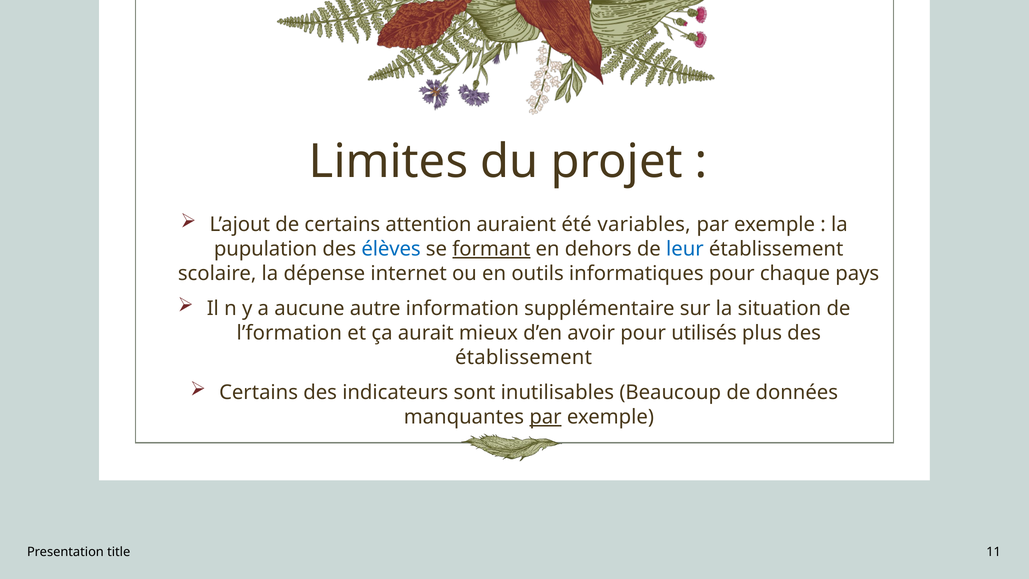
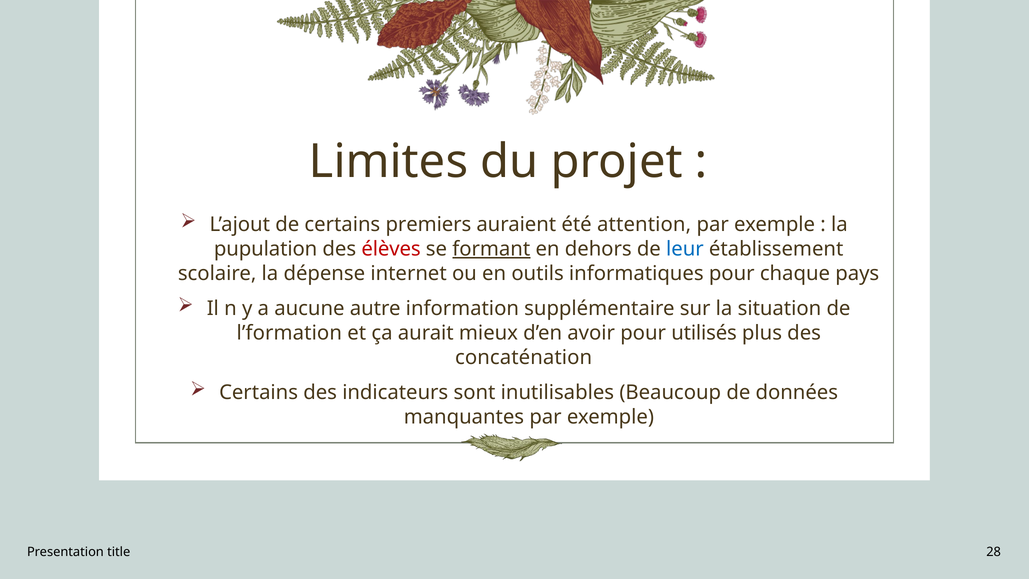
attention: attention -> premiers
variables: variables -> attention
élèves colour: blue -> red
établissement at (524, 357): établissement -> concaténation
par at (546, 417) underline: present -> none
11: 11 -> 28
